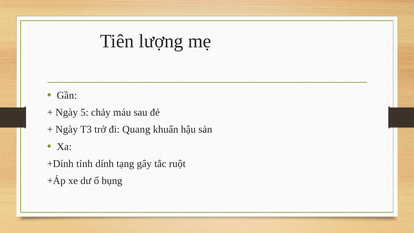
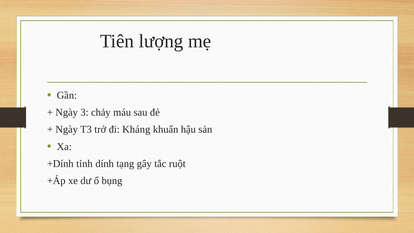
5: 5 -> 3
Quang: Quang -> Kháng
